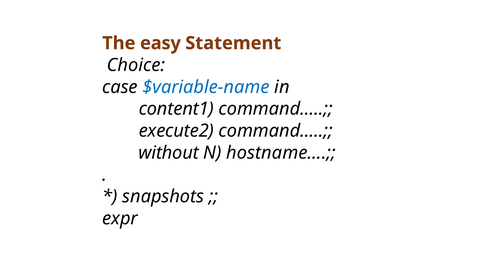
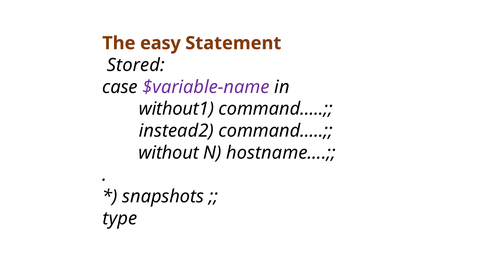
Choice: Choice -> Stored
$variable-name colour: blue -> purple
content1: content1 -> without1
execute2: execute2 -> instead2
expr: expr -> type
